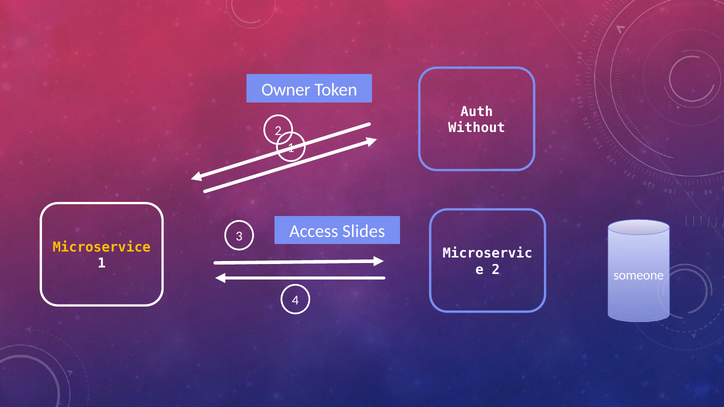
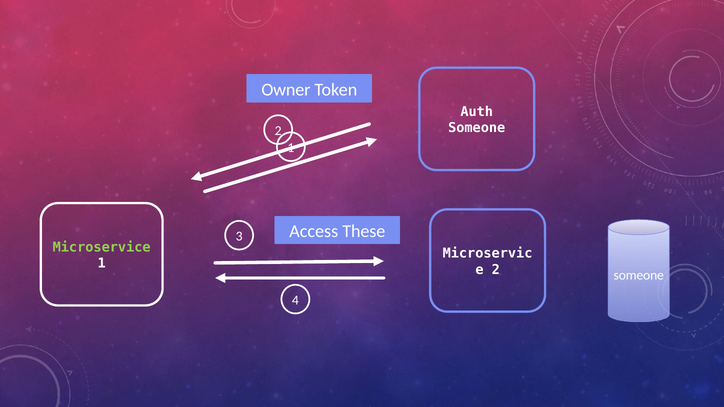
Without at (477, 128): Without -> Someone
Slides: Slides -> These
Microservice colour: yellow -> light green
